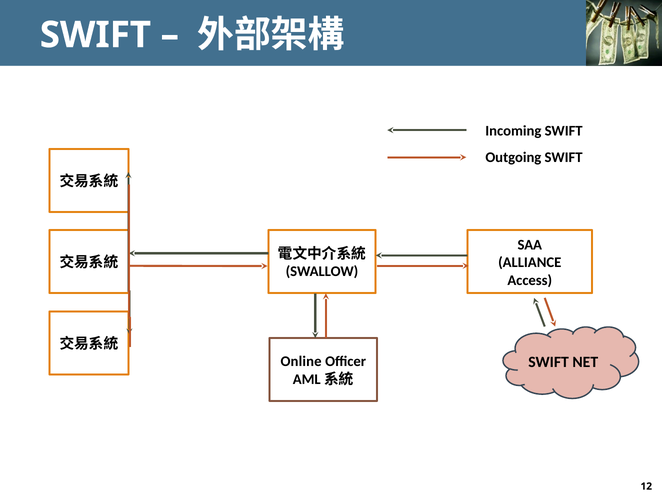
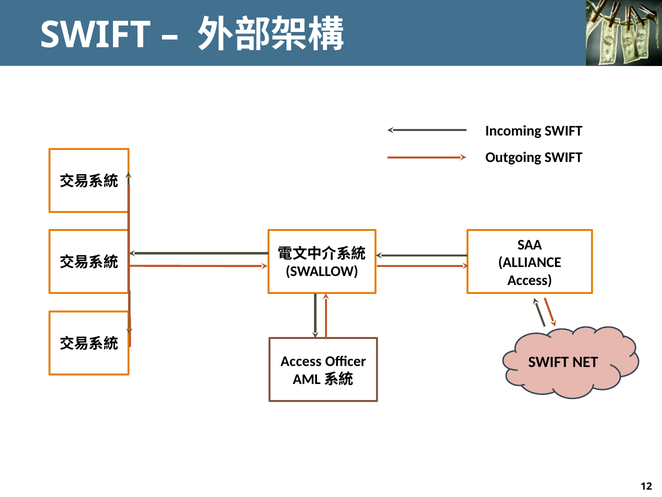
Online at (301, 361): Online -> Access
